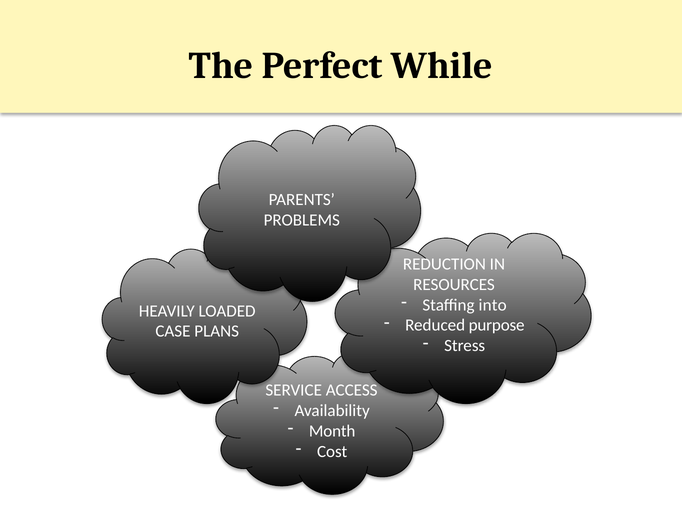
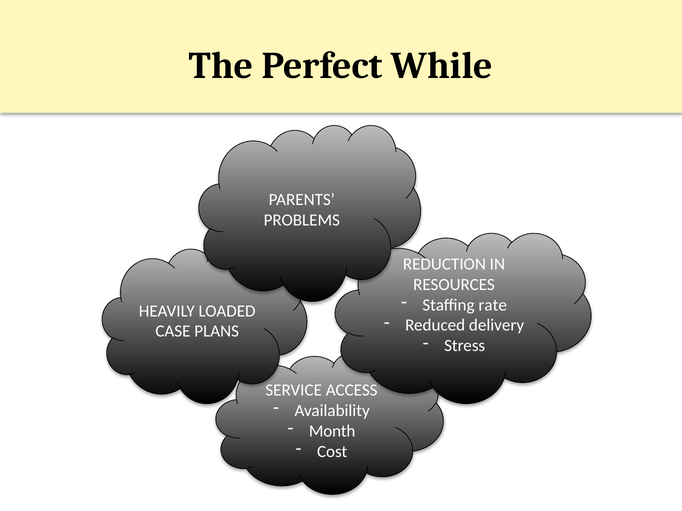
into: into -> rate
purpose: purpose -> delivery
